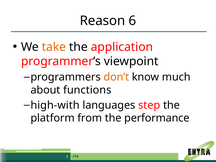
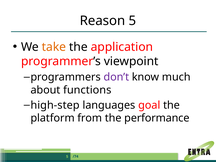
Reason 6: 6 -> 5
don’t colour: orange -> purple
high-with: high-with -> high-step
step: step -> goal
